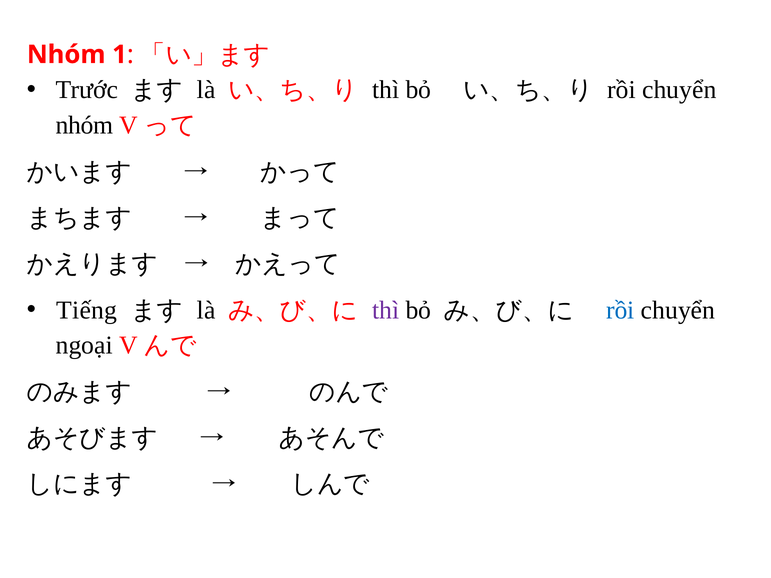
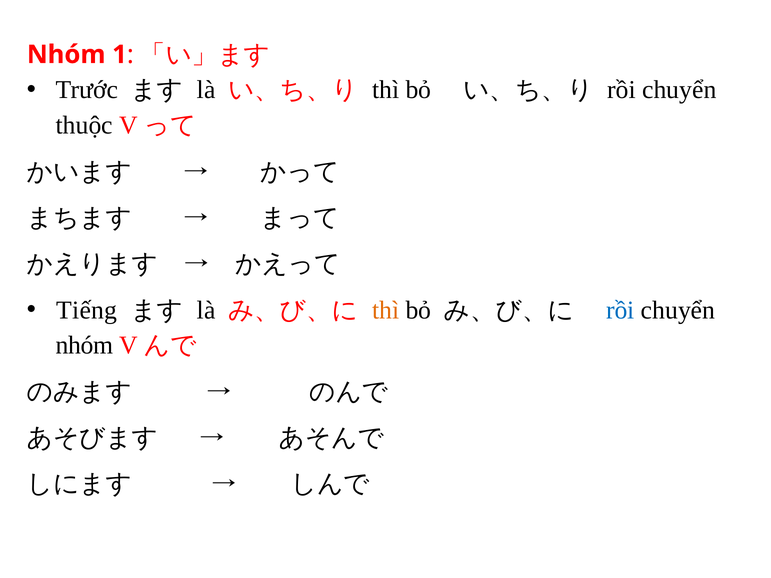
nhóm at (84, 125): nhóm -> thuộc
thì at (386, 310) colour: purple -> orange
ngoại at (84, 346): ngoại -> nhóm
